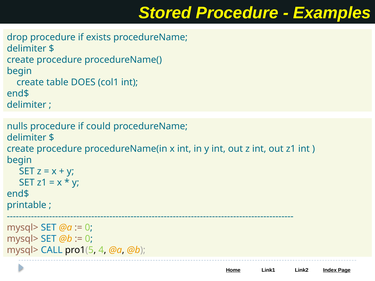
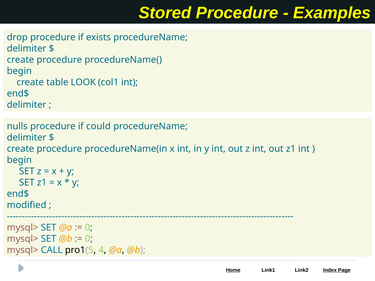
DOES: DOES -> LOOK
printable: printable -> modified
